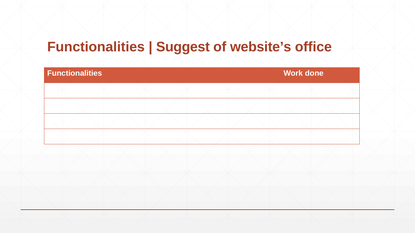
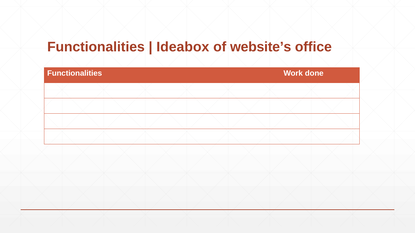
Suggest: Suggest -> Ideabox
